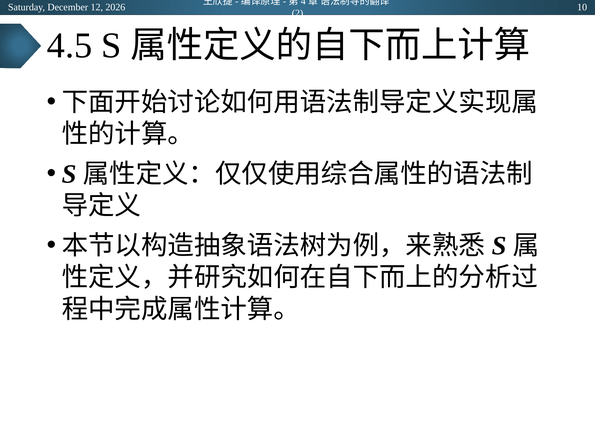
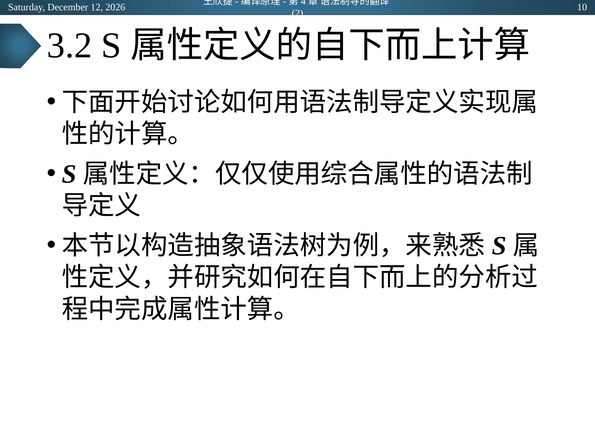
4.5: 4.5 -> 3.2
